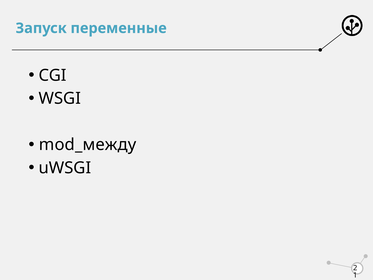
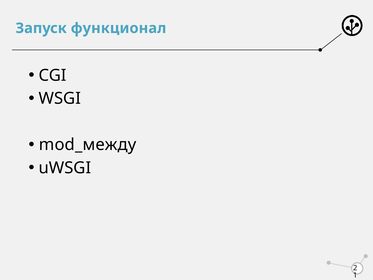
переменные: переменные -> функционал
